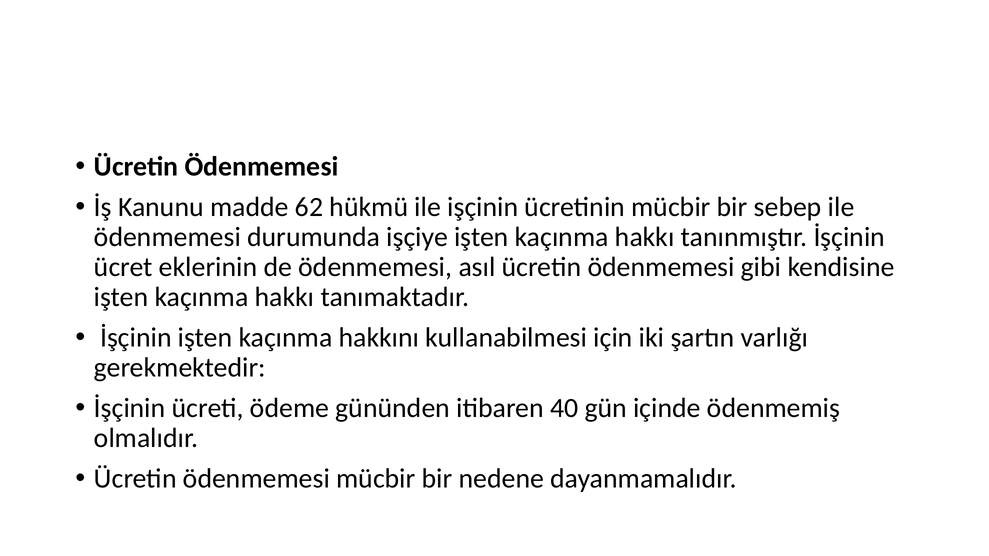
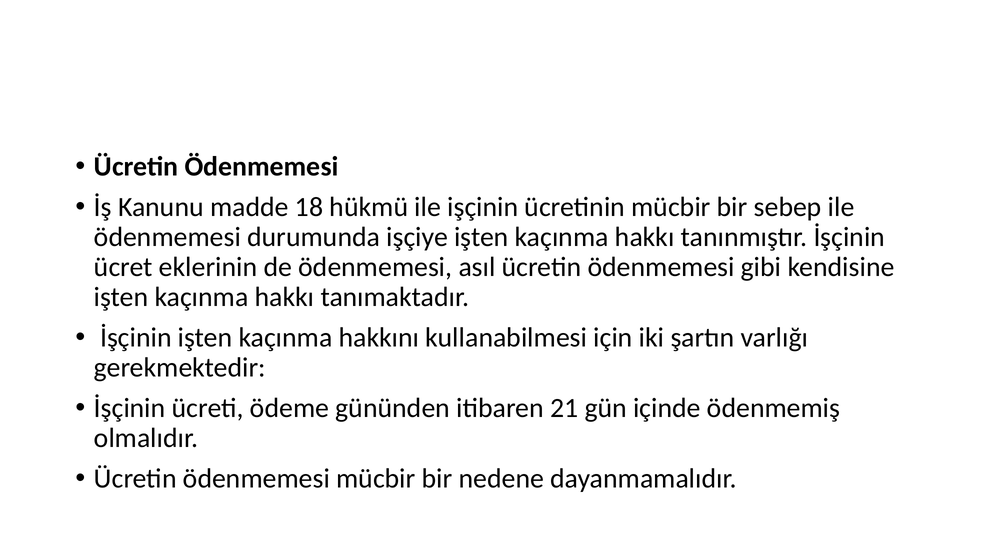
62: 62 -> 18
40: 40 -> 21
